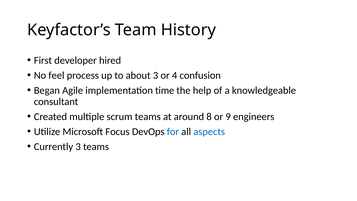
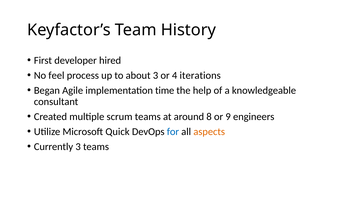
confusion: confusion -> iterations
Focus: Focus -> Quick
aspects colour: blue -> orange
